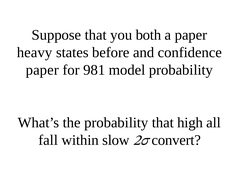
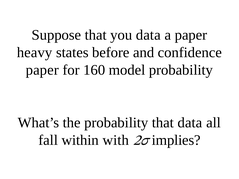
you both: both -> data
981: 981 -> 160
that high: high -> data
slow: slow -> with
convert: convert -> implies
